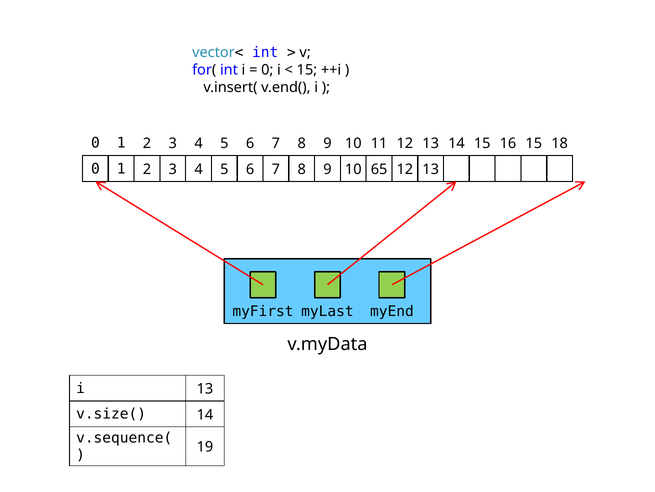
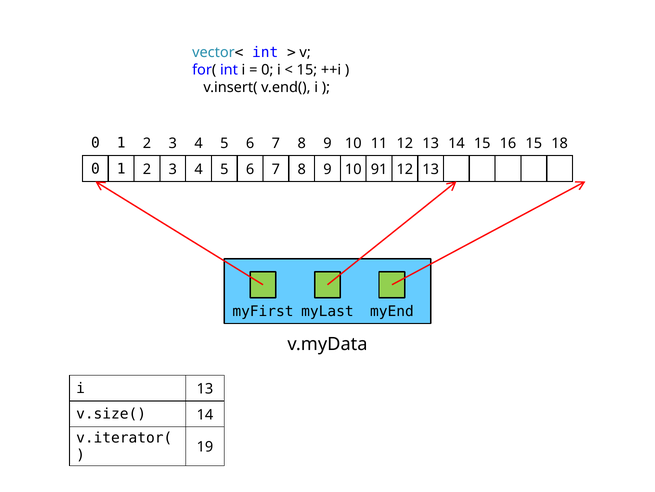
65: 65 -> 91
v.sequence(: v.sequence( -> v.iterator(
